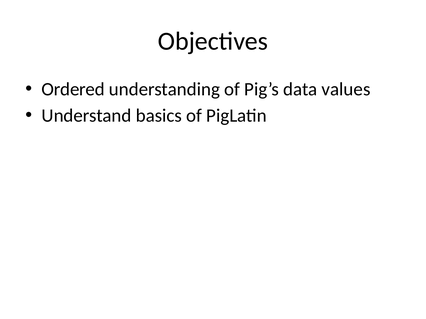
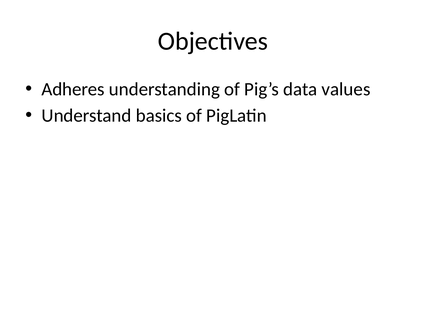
Ordered: Ordered -> Adheres
